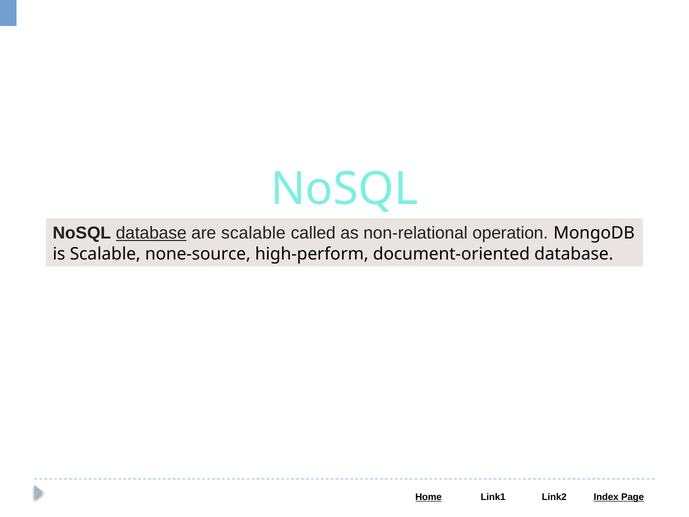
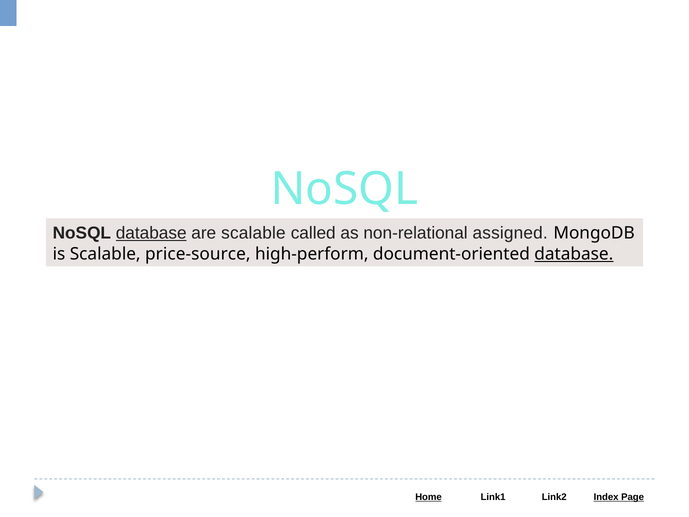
operation: operation -> assigned
none-source: none-source -> price-source
database at (574, 254) underline: none -> present
